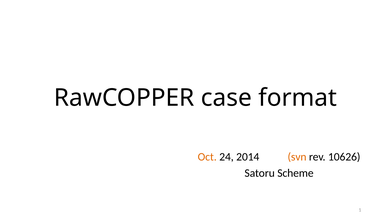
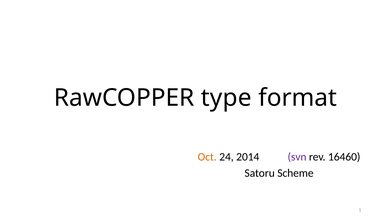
case: case -> type
svn colour: orange -> purple
10626: 10626 -> 16460
